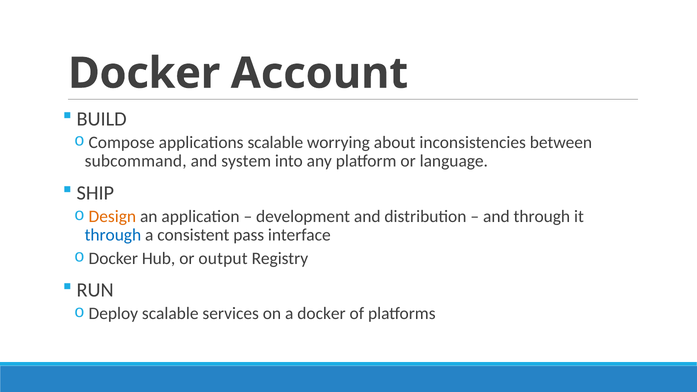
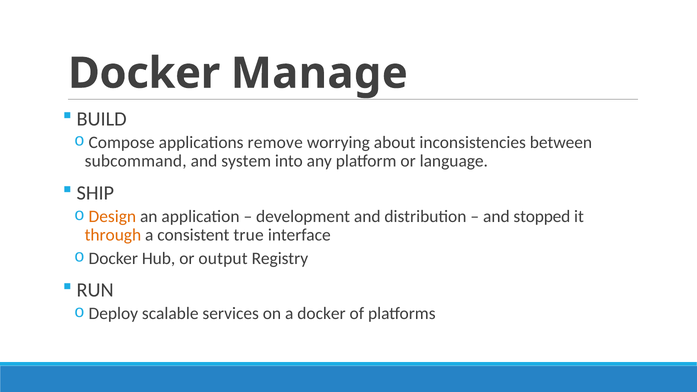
Account: Account -> Manage
applications scalable: scalable -> remove
and through: through -> stopped
through at (113, 235) colour: blue -> orange
pass: pass -> true
